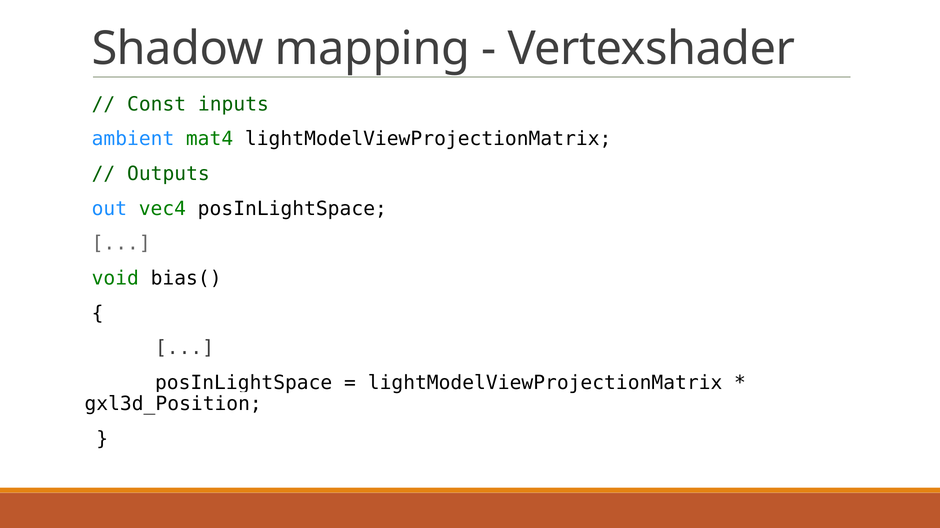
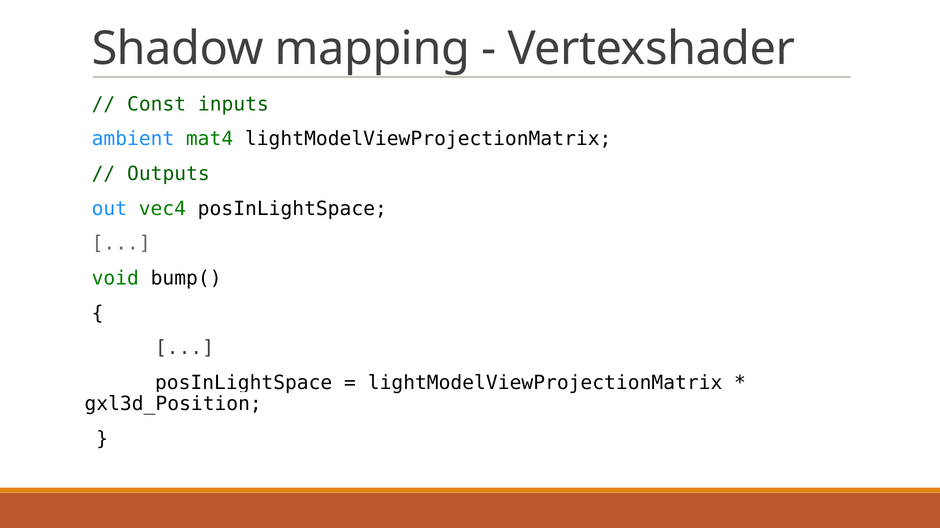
bias(: bias( -> bump(
